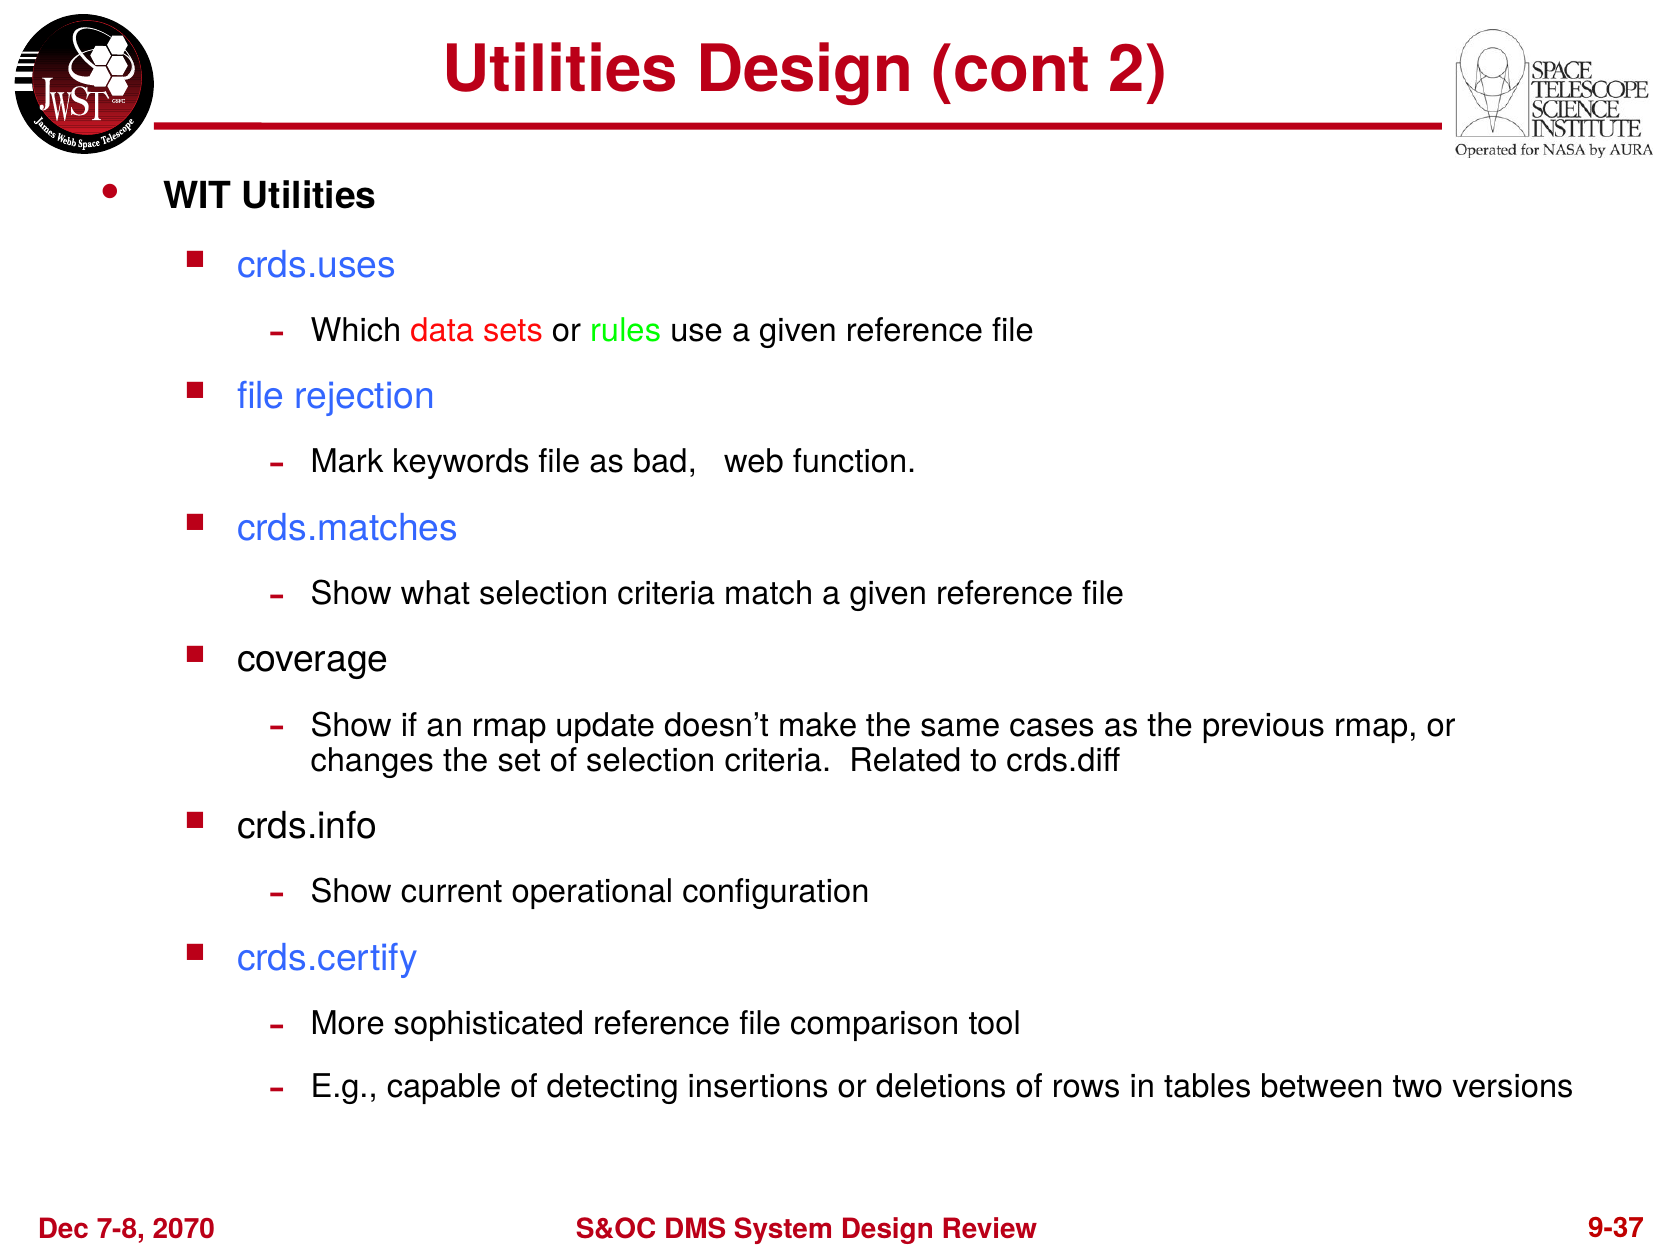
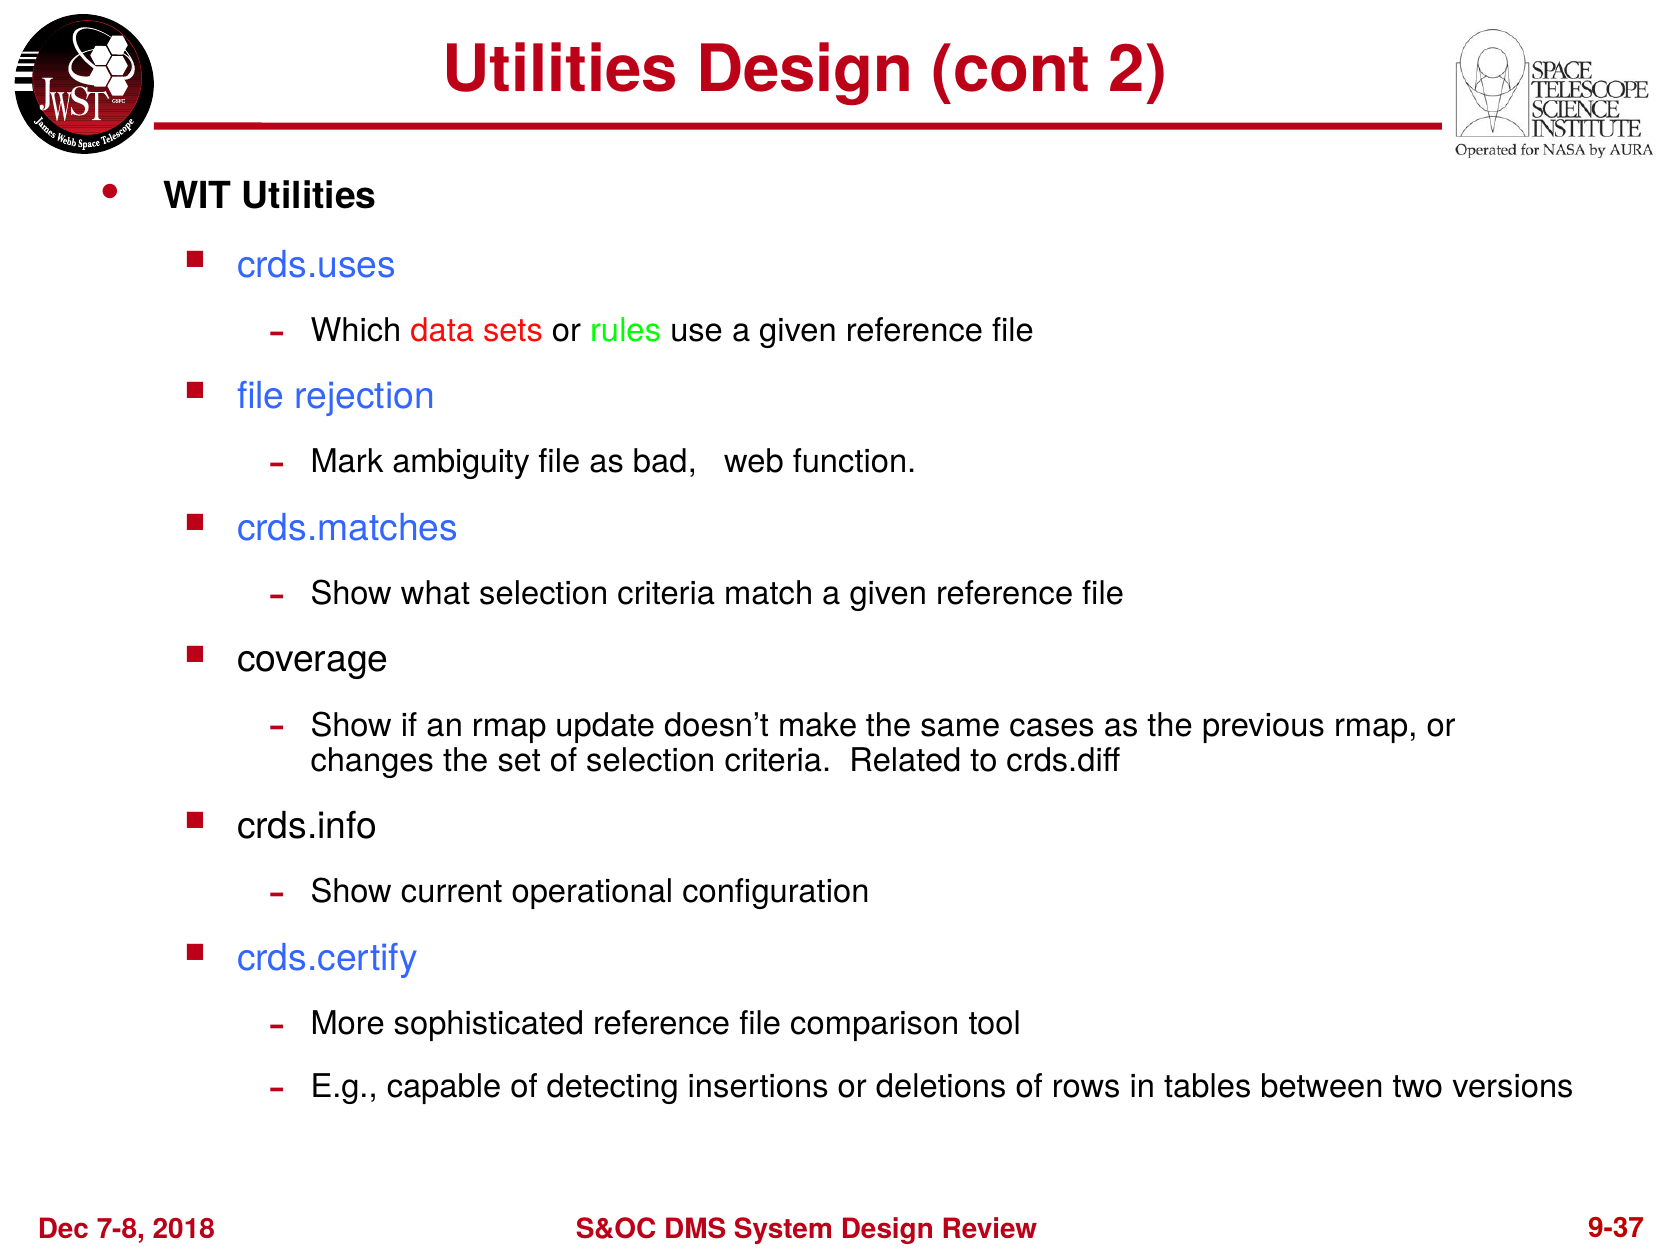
keywords: keywords -> ambiguity
2070: 2070 -> 2018
